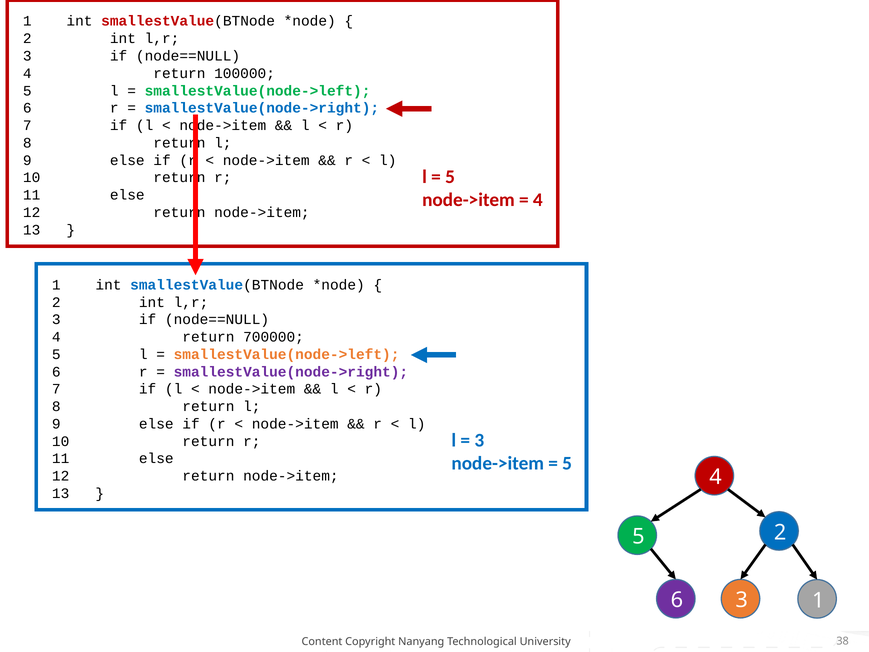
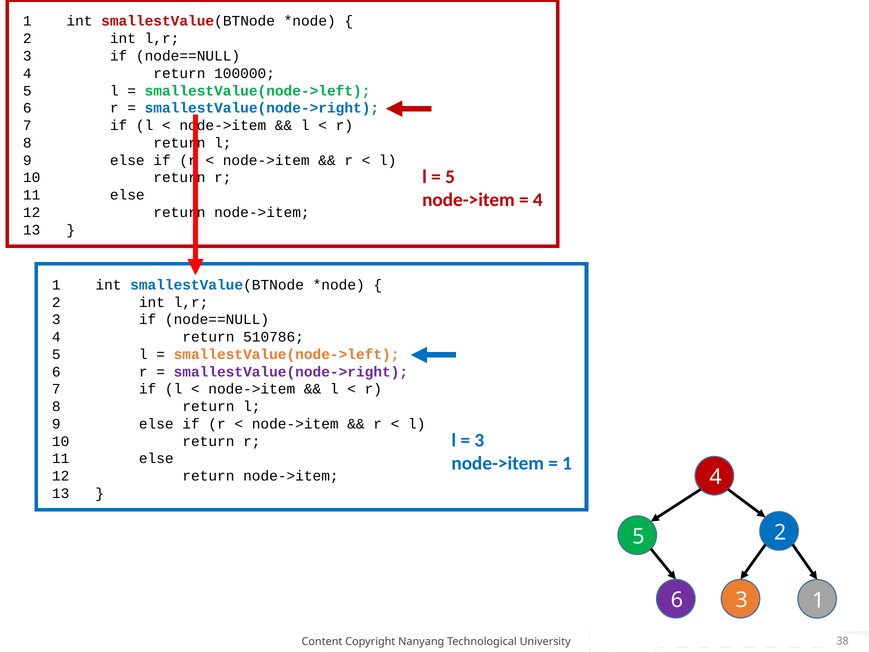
700000: 700000 -> 510786
5 at (567, 463): 5 -> 1
